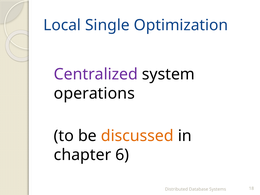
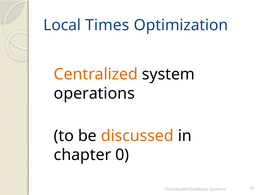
Single: Single -> Times
Centralized colour: purple -> orange
6: 6 -> 0
